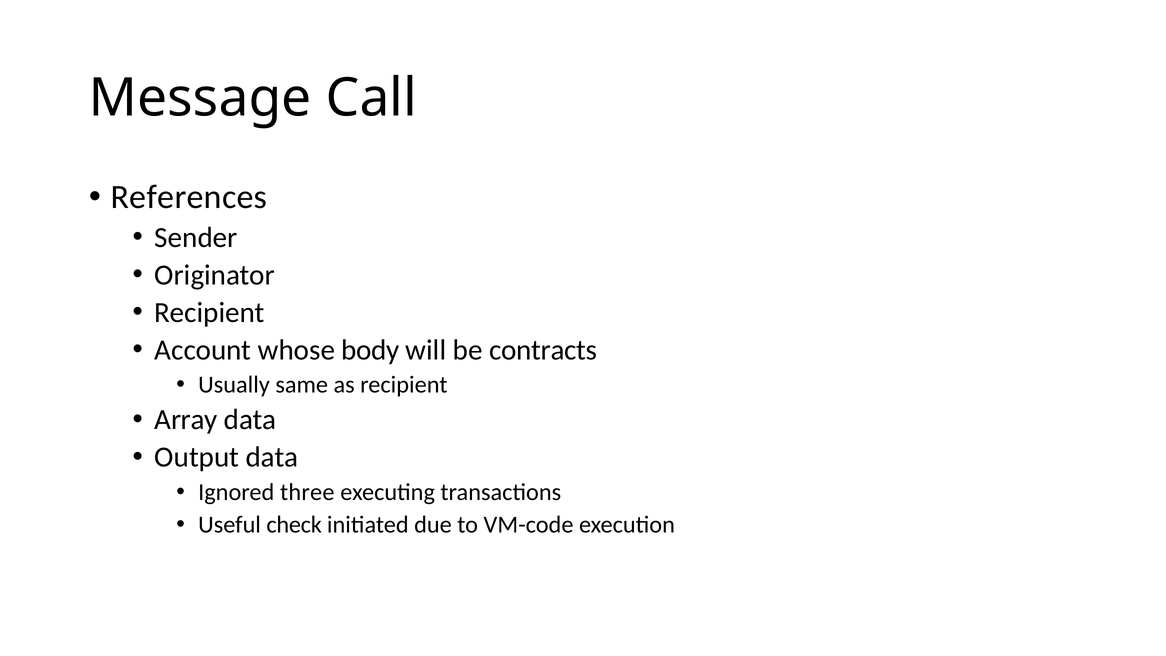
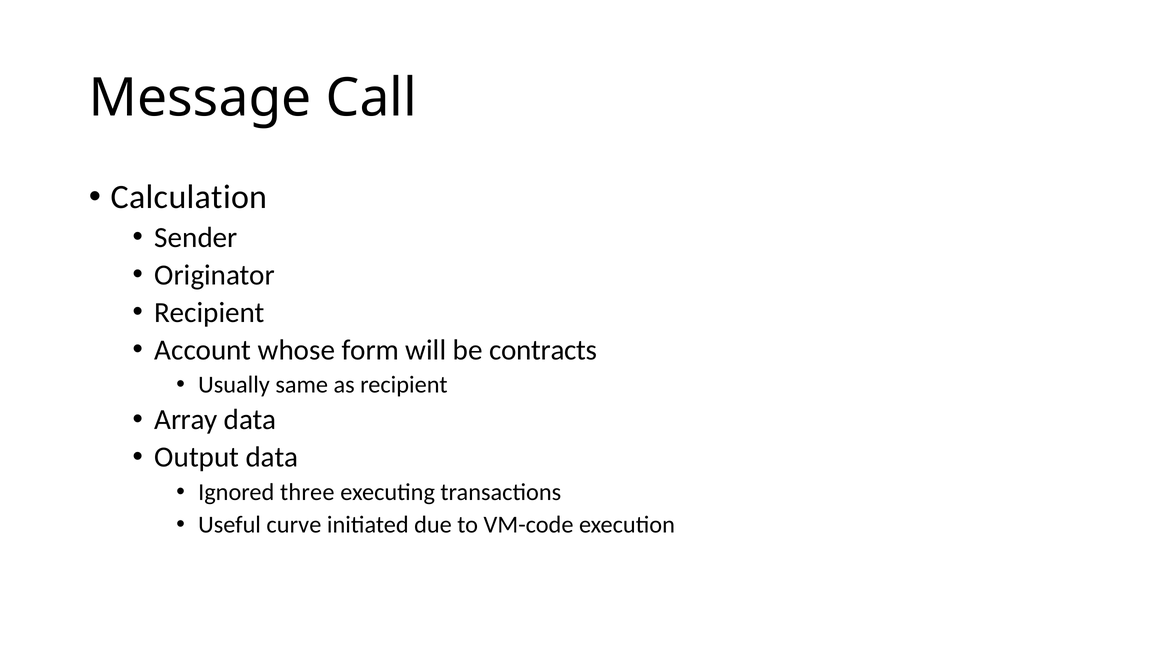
References: References -> Calculation
body: body -> form
check: check -> curve
